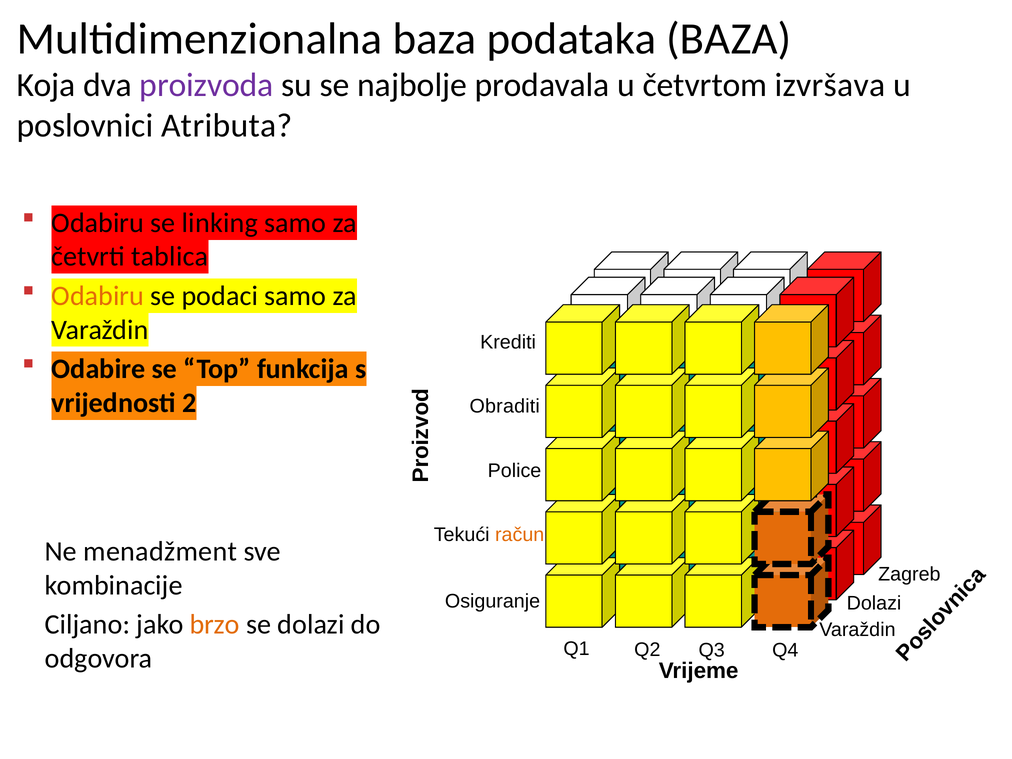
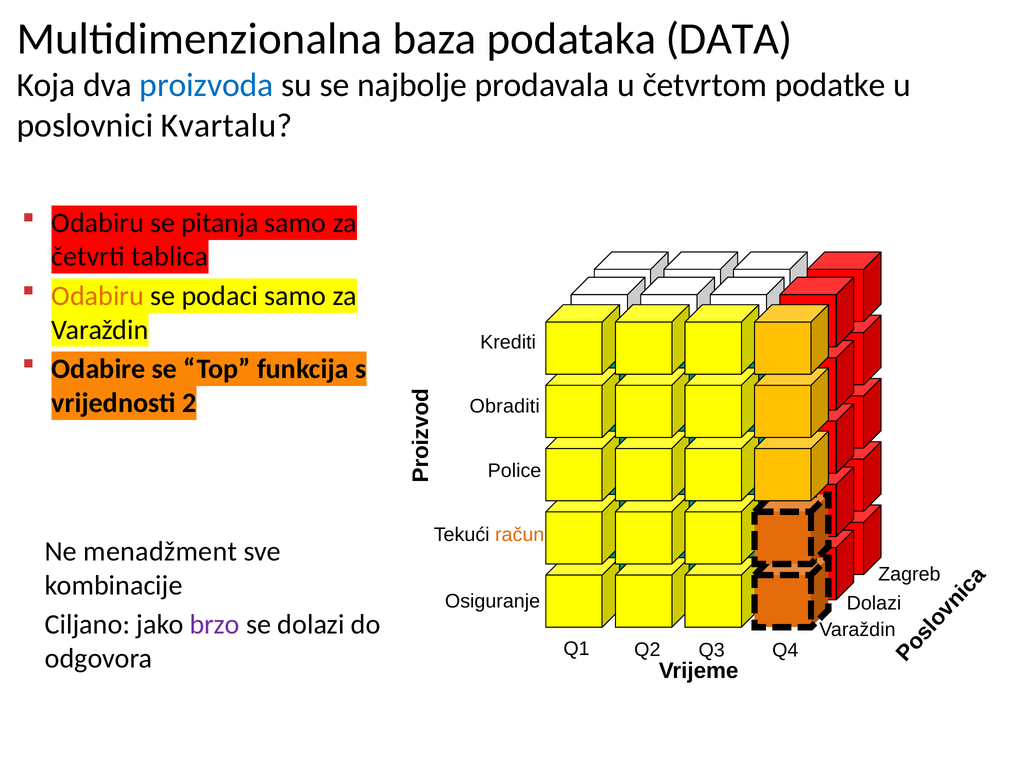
podataka BAZA: BAZA -> DATA
proizvoda colour: purple -> blue
izvršava: izvršava -> podatke
Atributa: Atributa -> Kvartalu
linking: linking -> pitanja
brzo colour: orange -> purple
